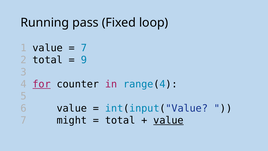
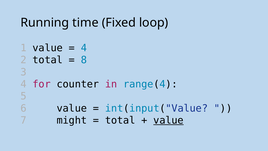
pass: pass -> time
7 at (84, 48): 7 -> 4
9: 9 -> 8
for underline: present -> none
